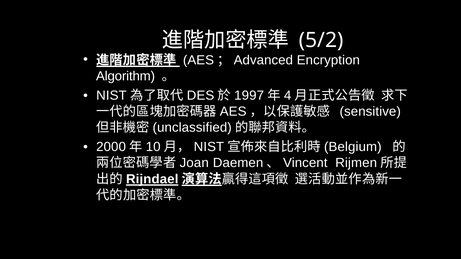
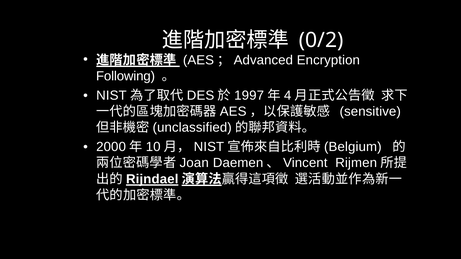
5/2: 5/2 -> 0/2
Algorithm: Algorithm -> Following
